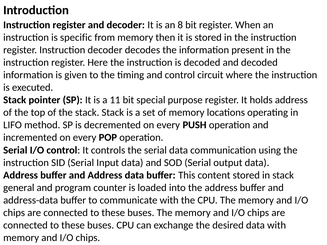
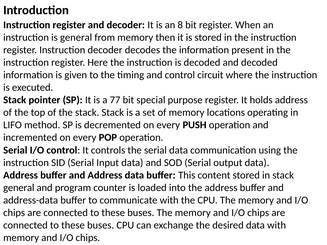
is specific: specific -> general
11: 11 -> 77
